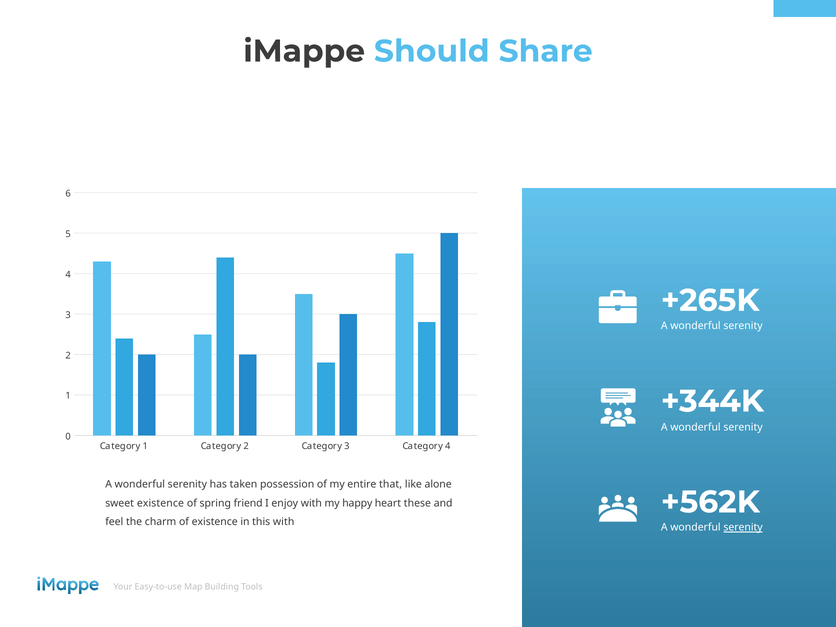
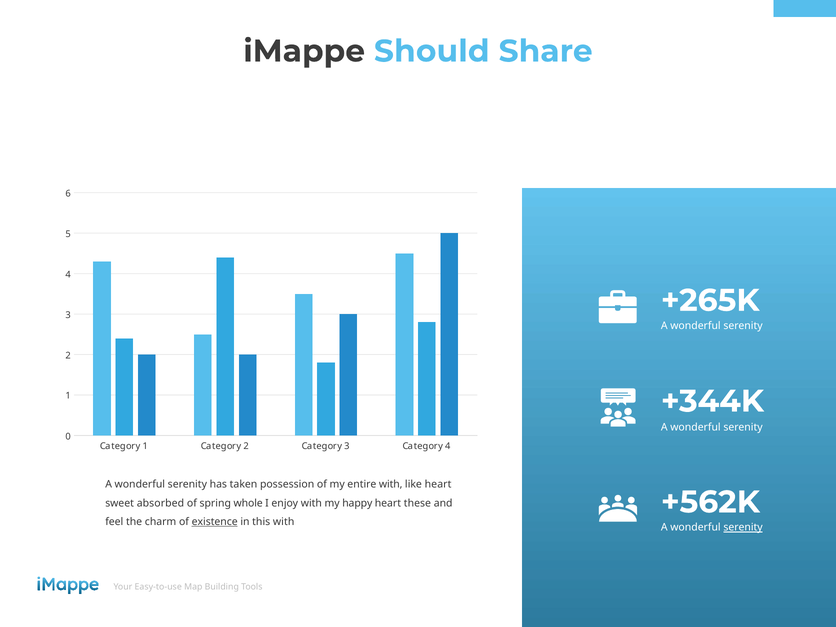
entire that: that -> with
like alone: alone -> heart
sweet existence: existence -> absorbed
friend: friend -> whole
existence at (215, 522) underline: none -> present
